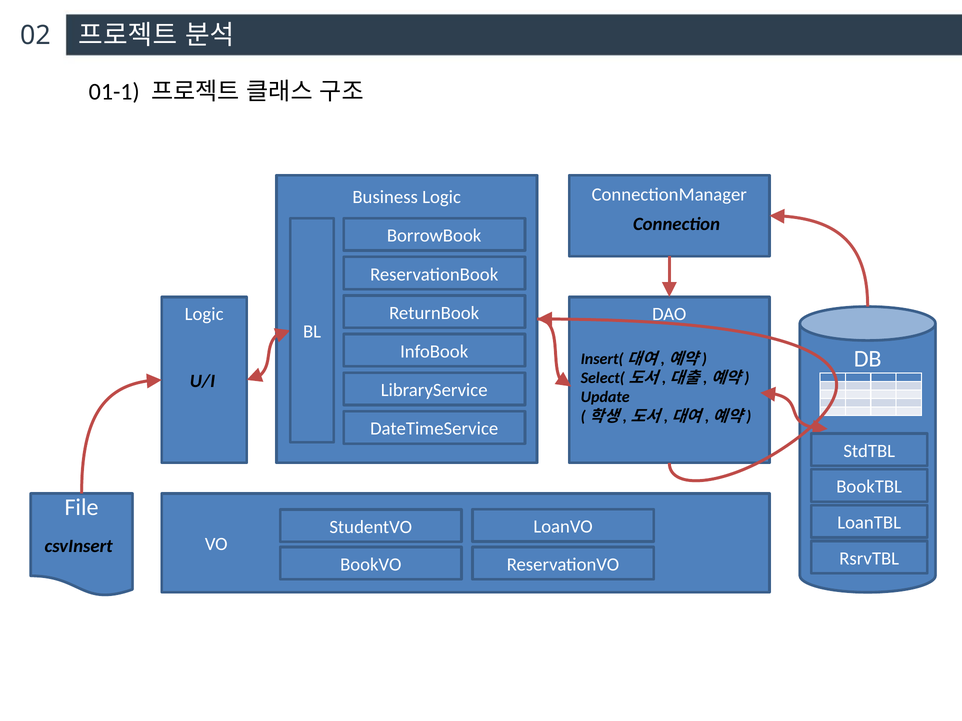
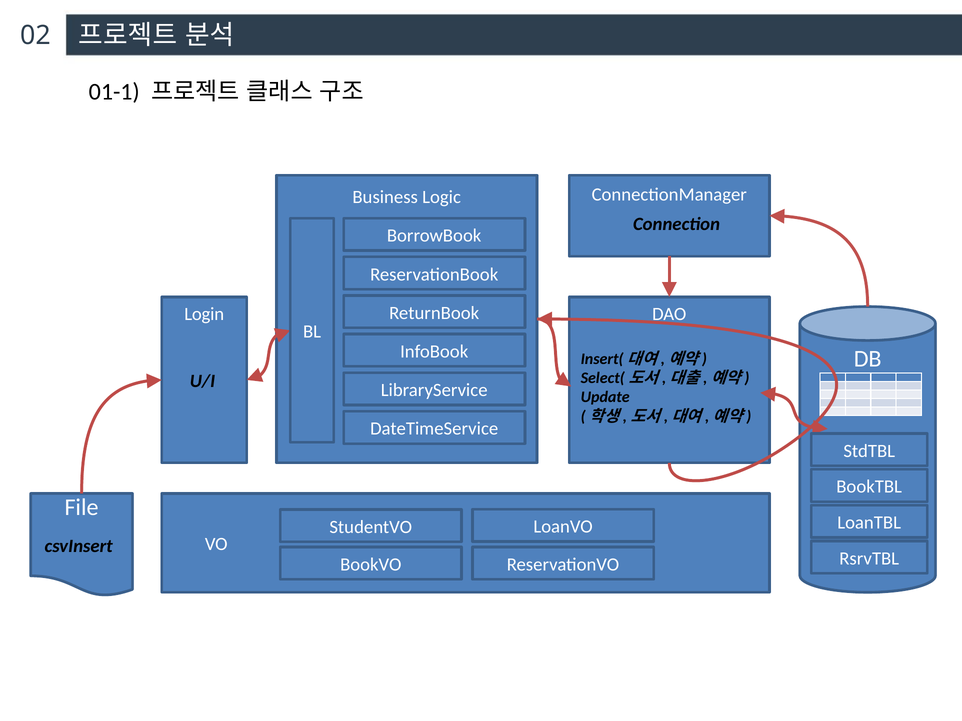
Logic at (204, 314): Logic -> Login
